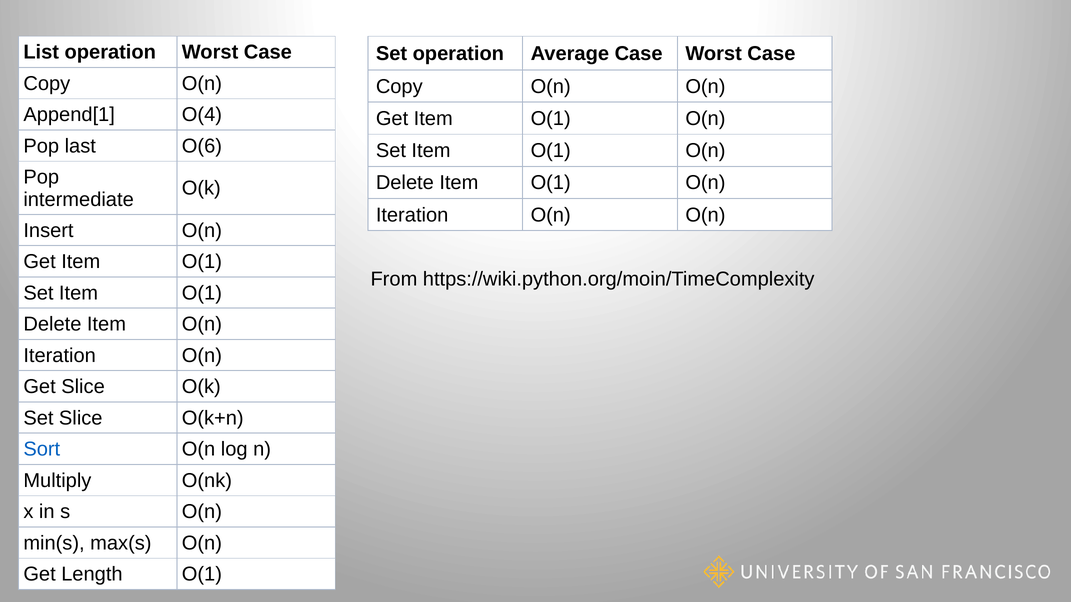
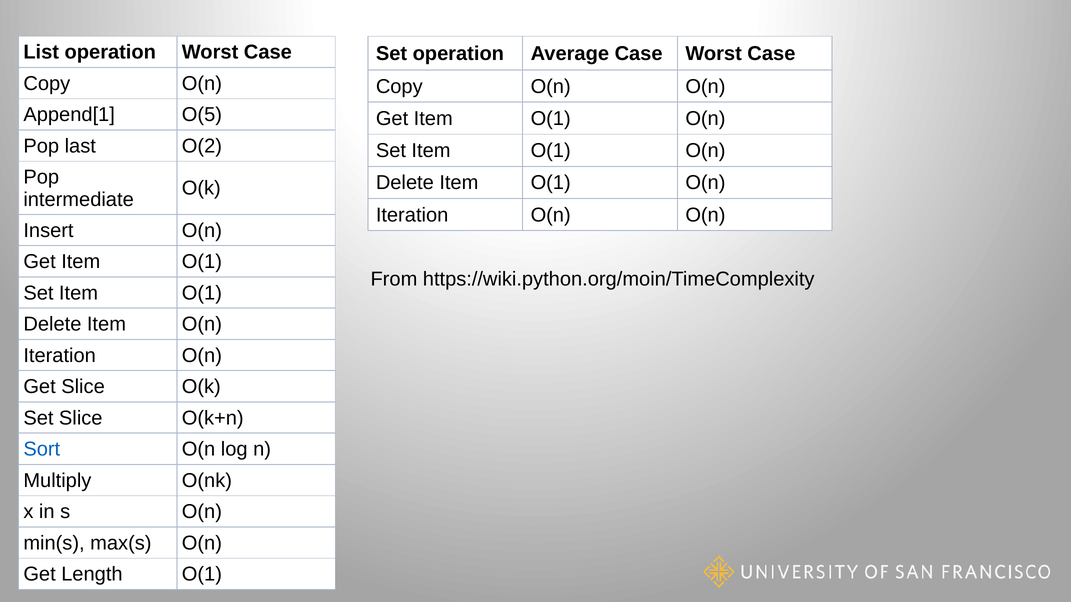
O(4: O(4 -> O(5
O(6: O(6 -> O(2
